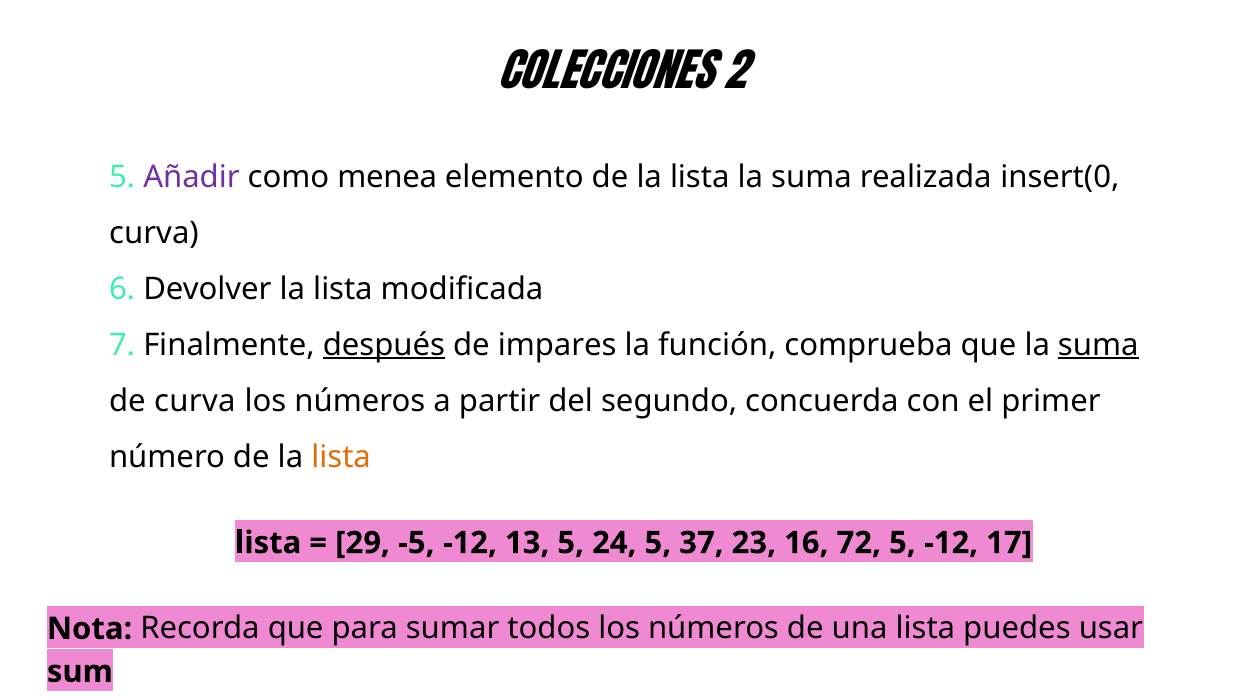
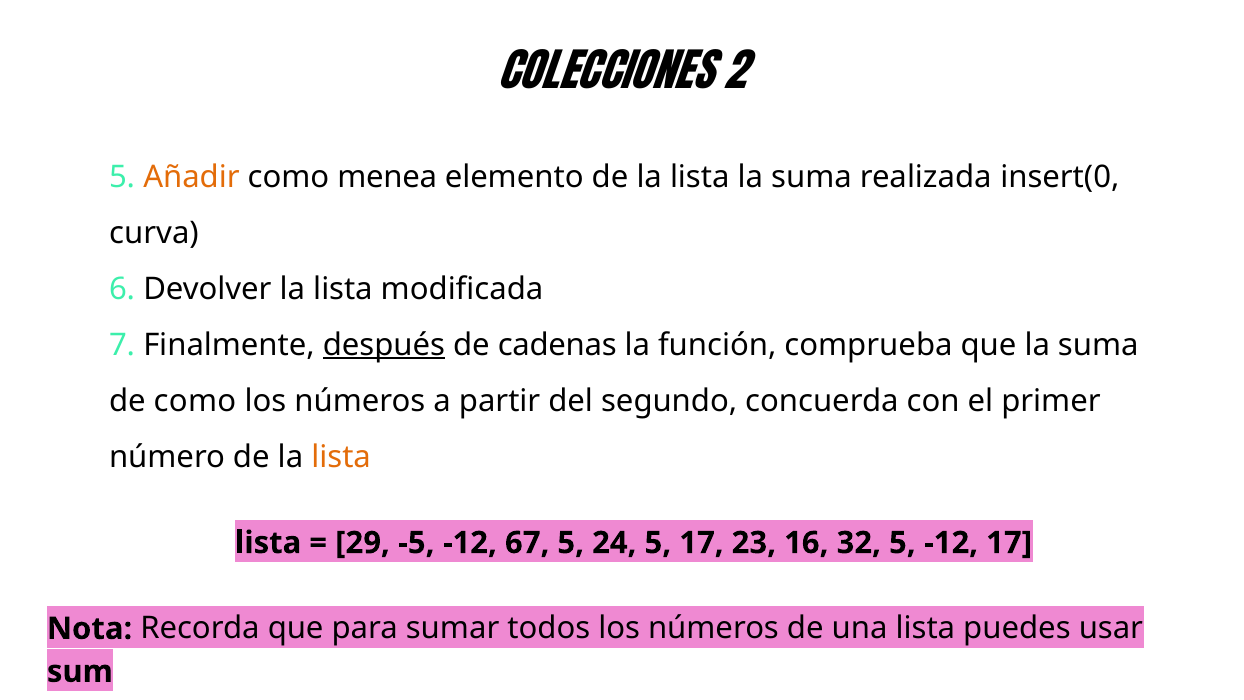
Añadir colour: purple -> orange
impares: impares -> cadenas
suma at (1098, 345) underline: present -> none
de curva: curva -> como
13: 13 -> 67
5 37: 37 -> 17
72: 72 -> 32
